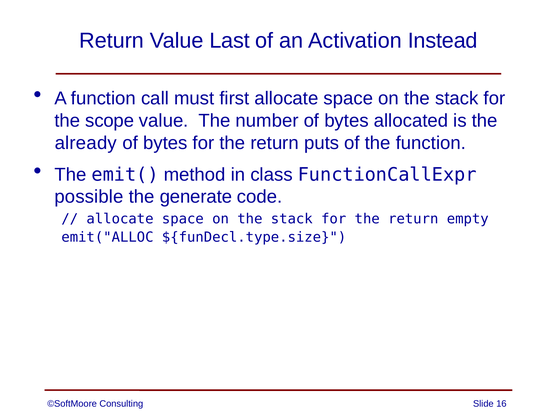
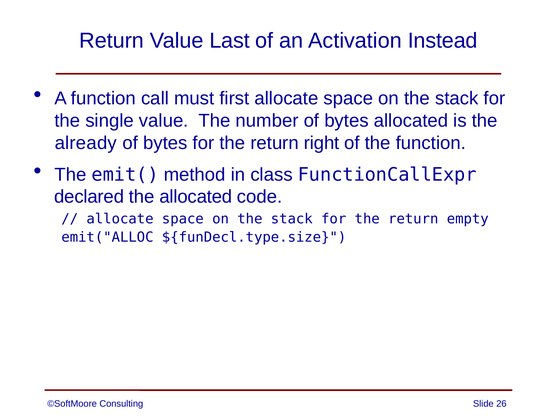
scope: scope -> single
puts: puts -> right
possible: possible -> declared
the generate: generate -> allocated
16: 16 -> 26
